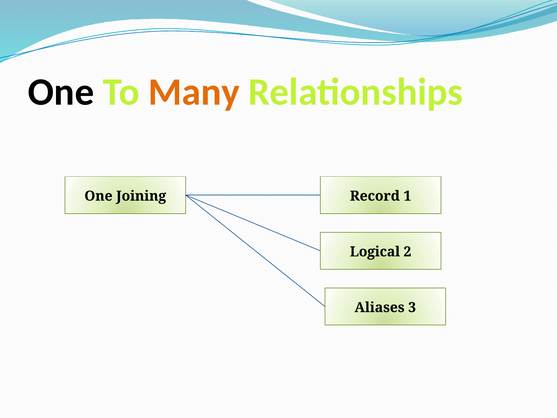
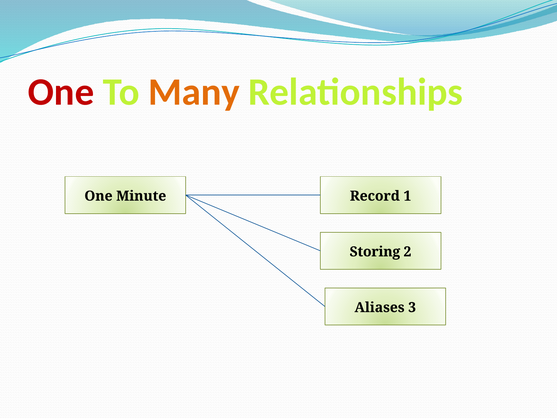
One at (61, 92) colour: black -> red
Joining: Joining -> Minute
Logical: Logical -> Storing
